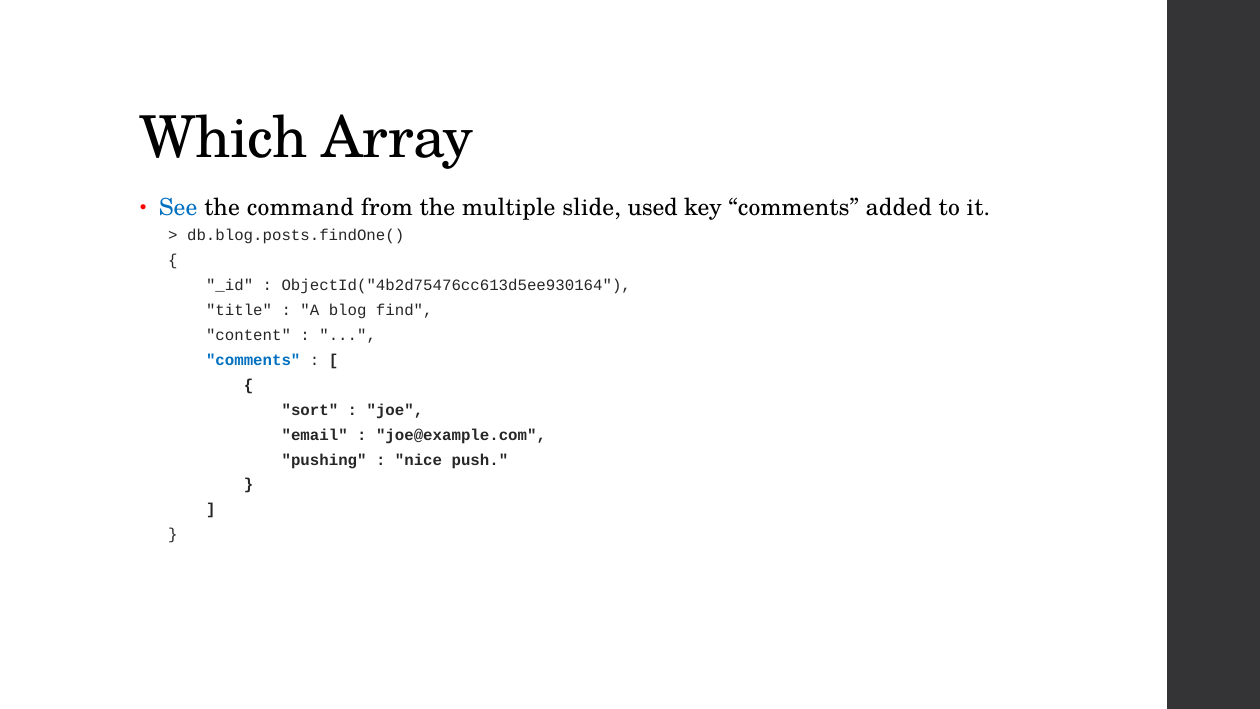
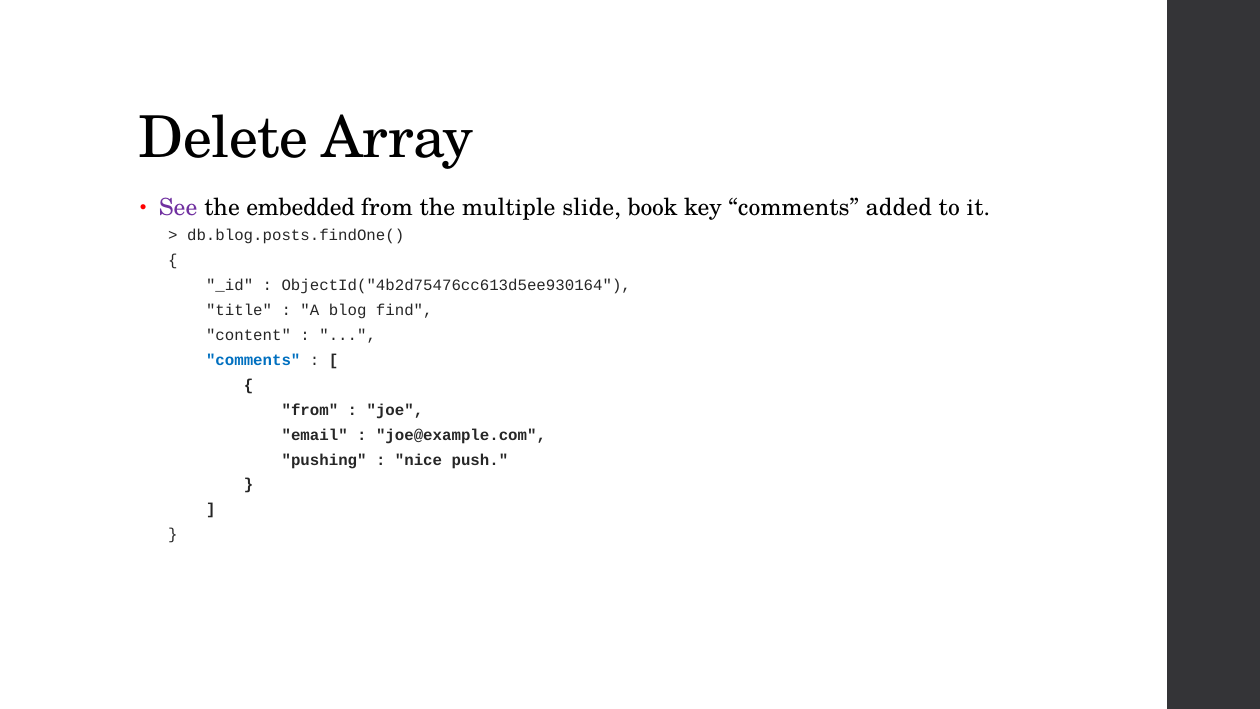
Which: Which -> Delete
See colour: blue -> purple
command: command -> embedded
used: used -> book
sort at (310, 410): sort -> from
